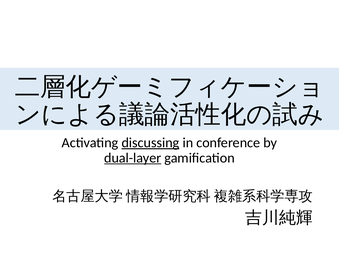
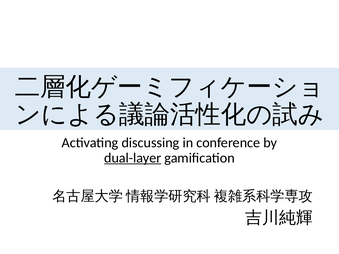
discussing underline: present -> none
